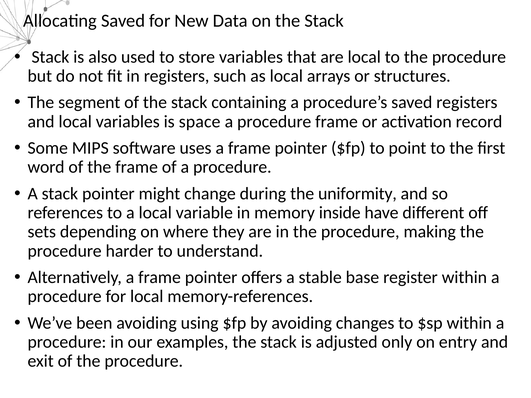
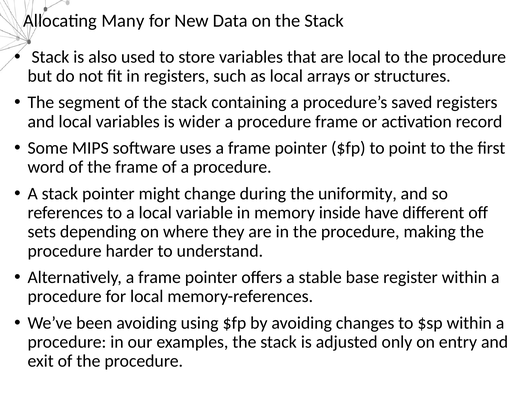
Allocating Saved: Saved -> Many
space: space -> wider
